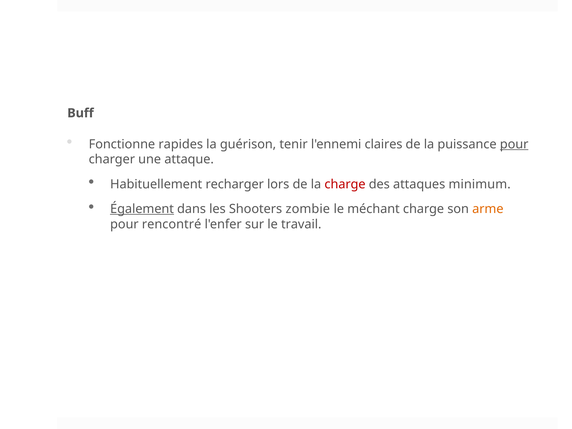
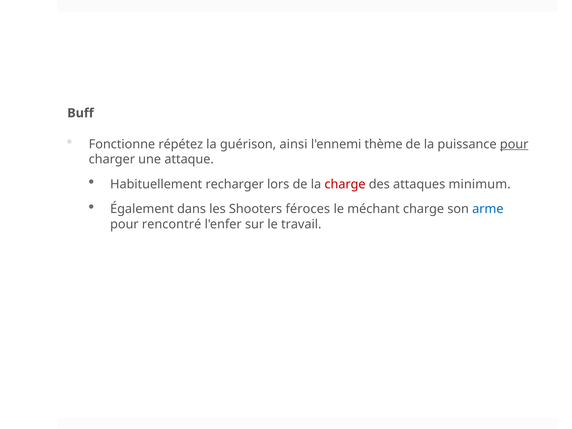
rapides: rapides -> répétez
tenir: tenir -> ainsi
claires: claires -> thème
Également underline: present -> none
zombie: zombie -> féroces
arme colour: orange -> blue
